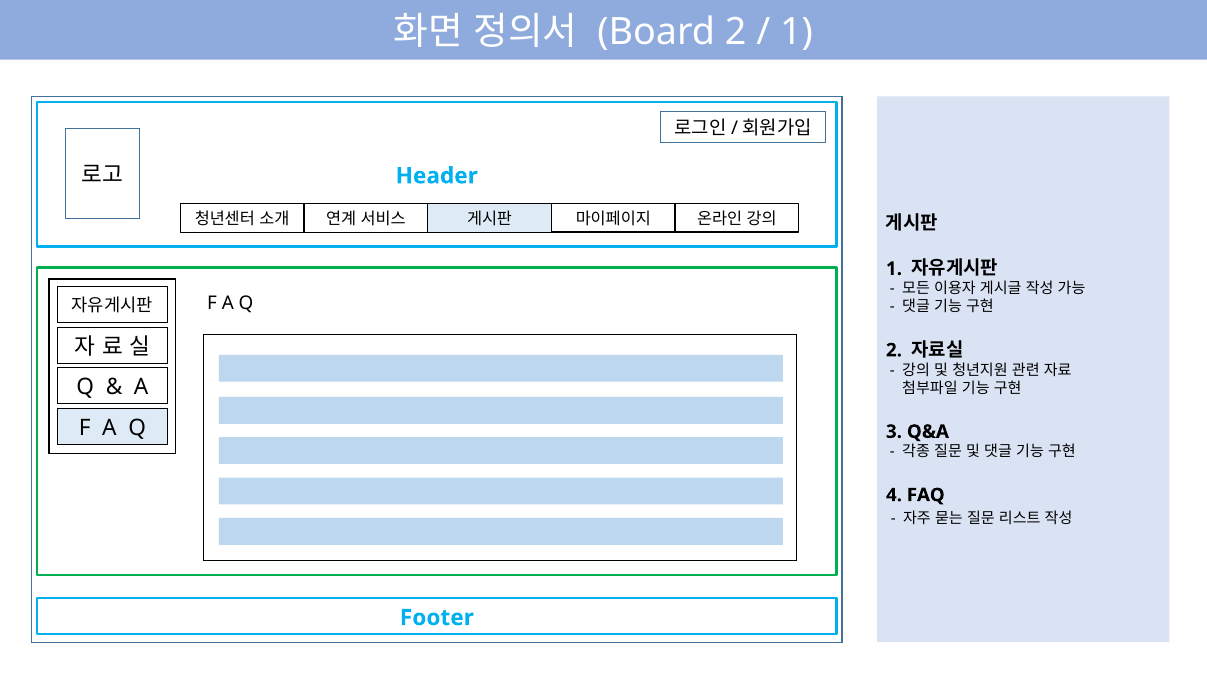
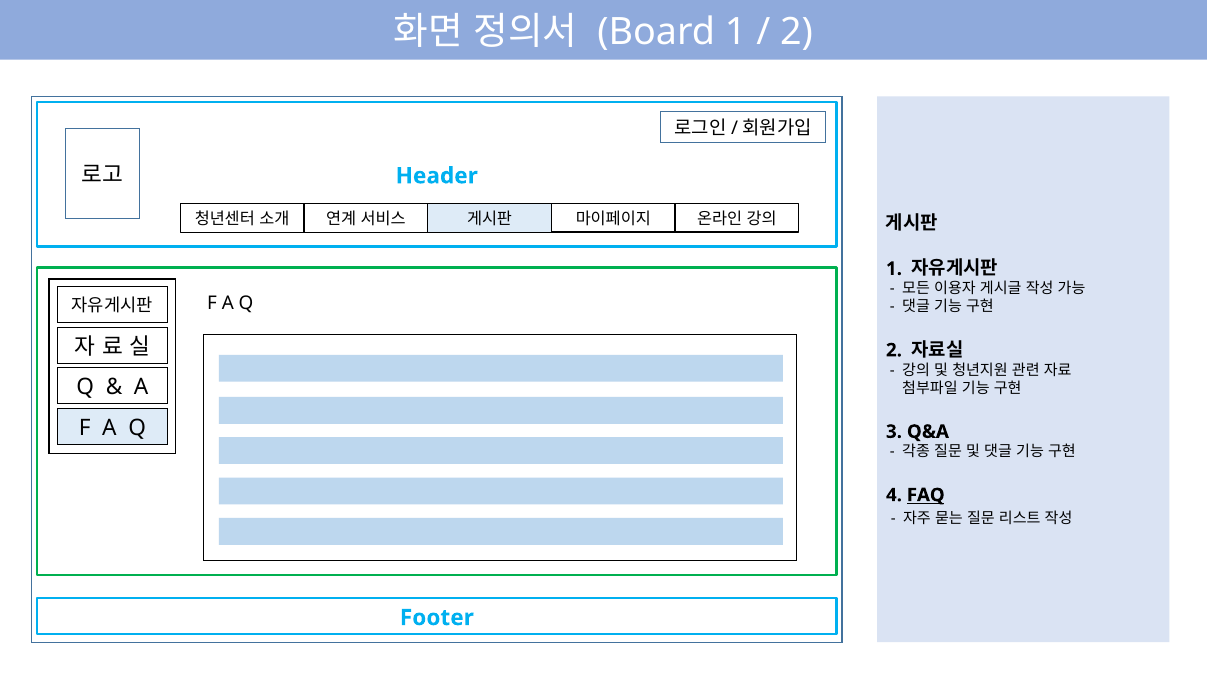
Board 2: 2 -> 1
1 at (797, 32): 1 -> 2
FAQ underline: none -> present
